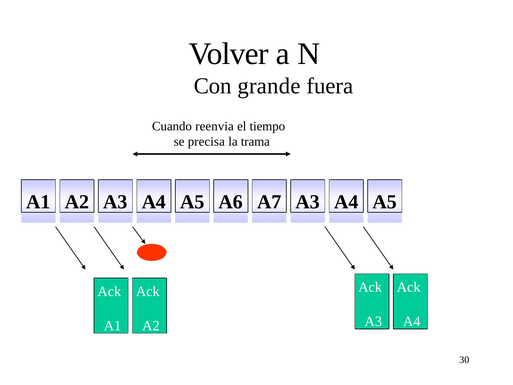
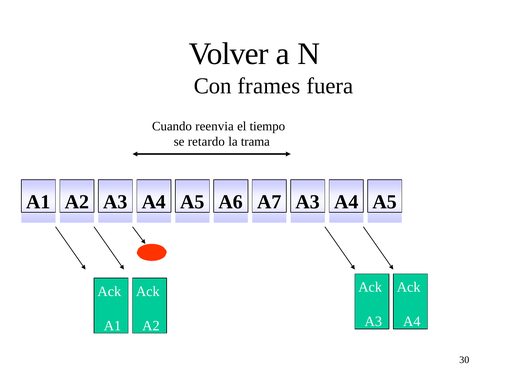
grande: grande -> frames
precisa: precisa -> retardo
